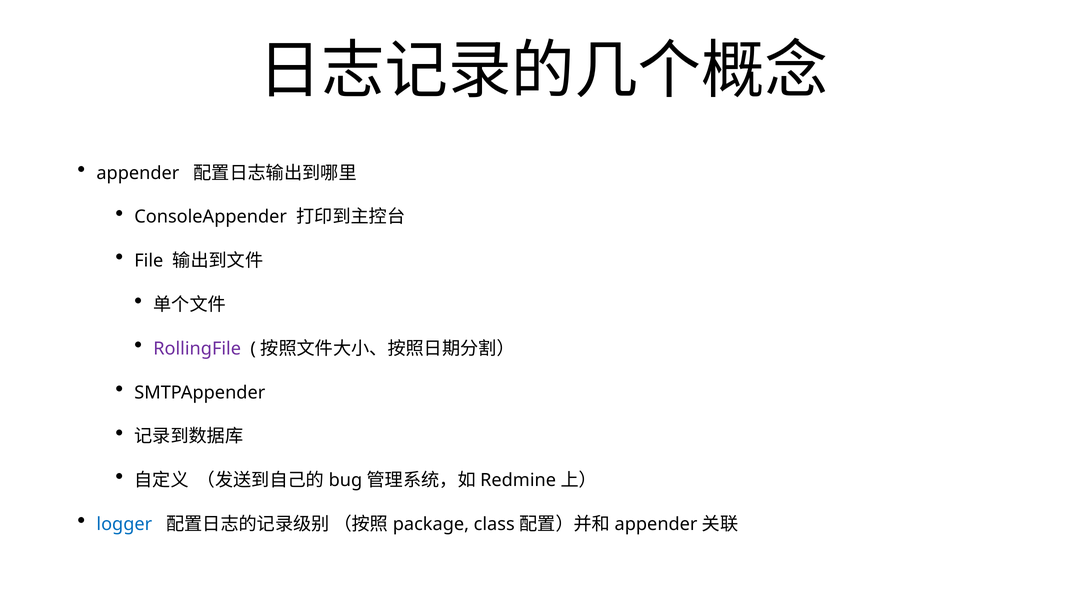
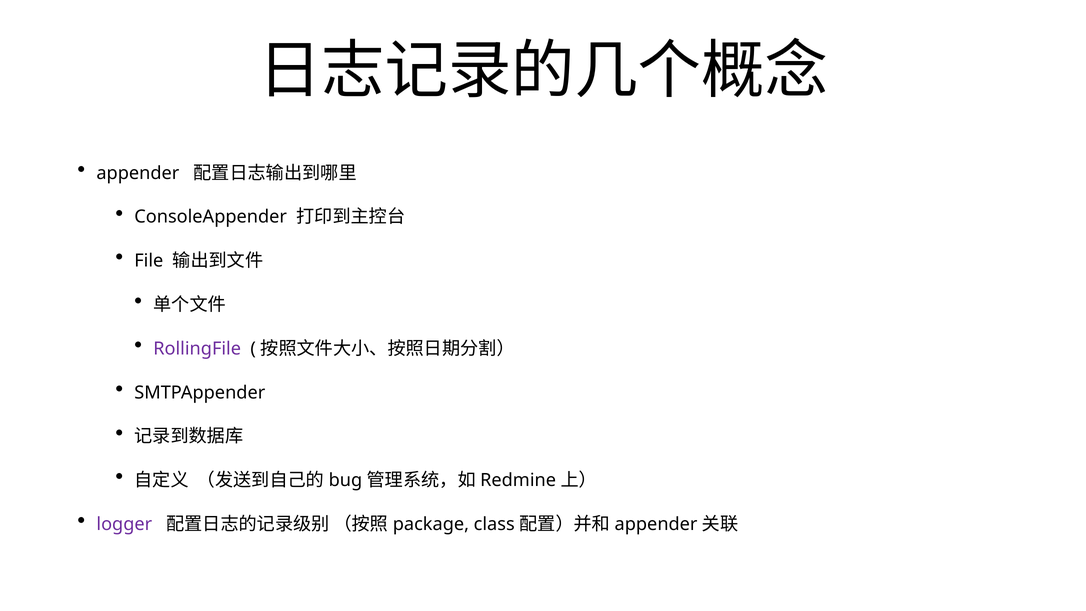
logger colour: blue -> purple
